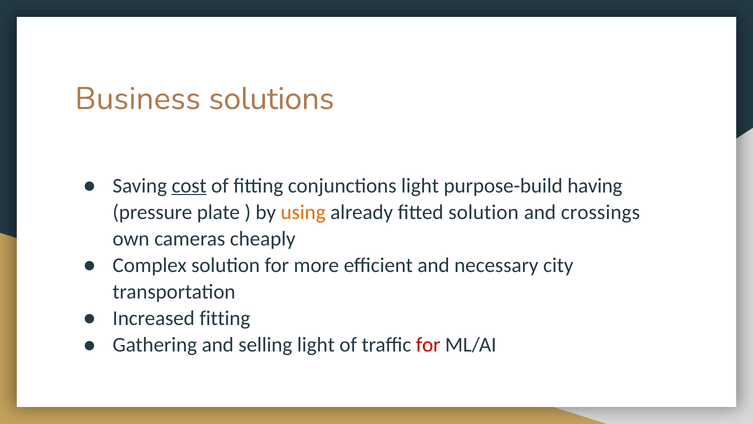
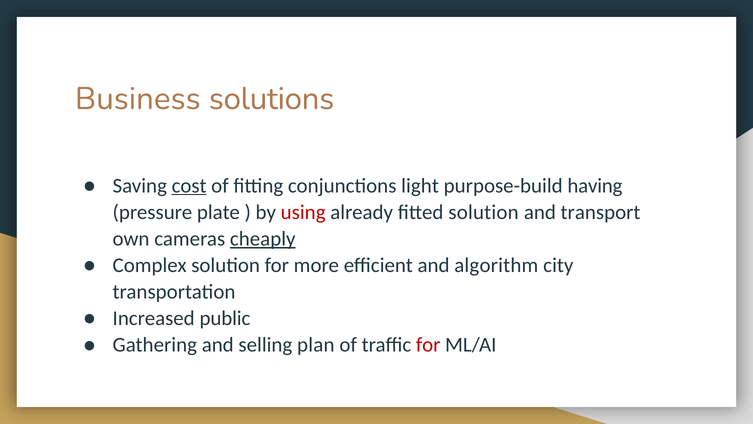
using colour: orange -> red
crossings: crossings -> transport
cheaply underline: none -> present
necessary: necessary -> algorithm
Increased fitting: fitting -> public
selling light: light -> plan
